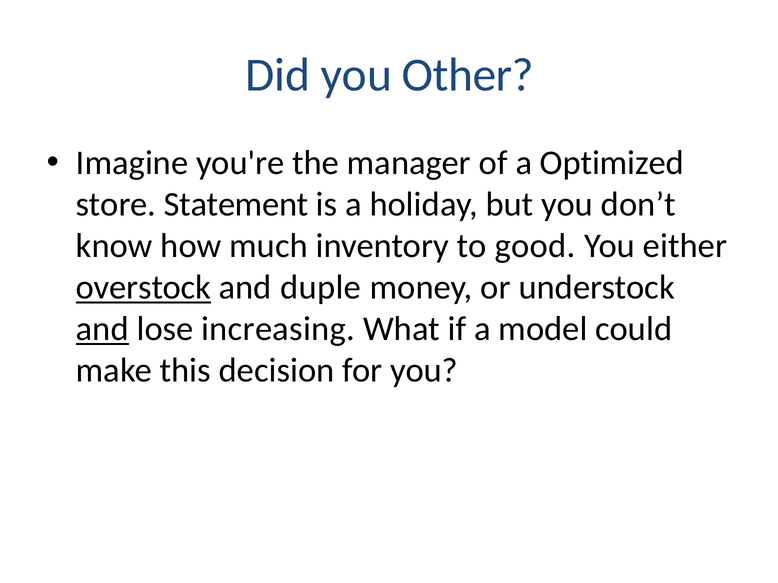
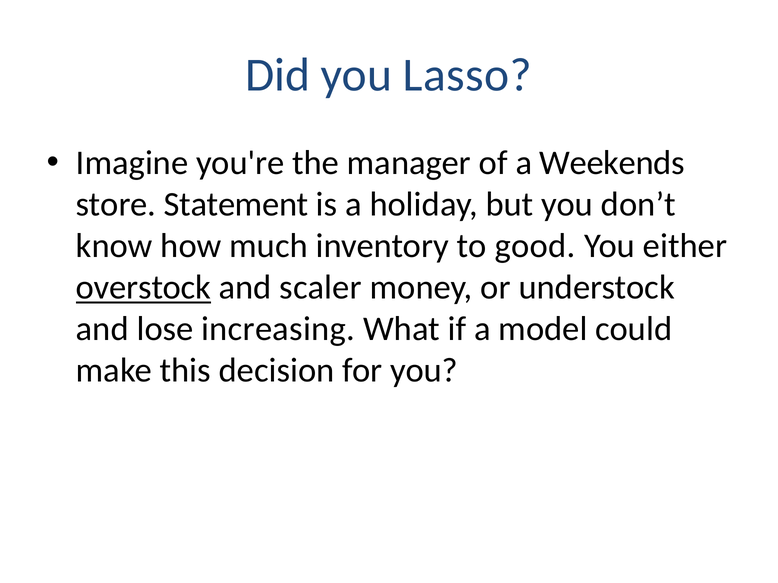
Other: Other -> Lasso
Optimized: Optimized -> Weekends
duple: duple -> scaler
and at (102, 329) underline: present -> none
